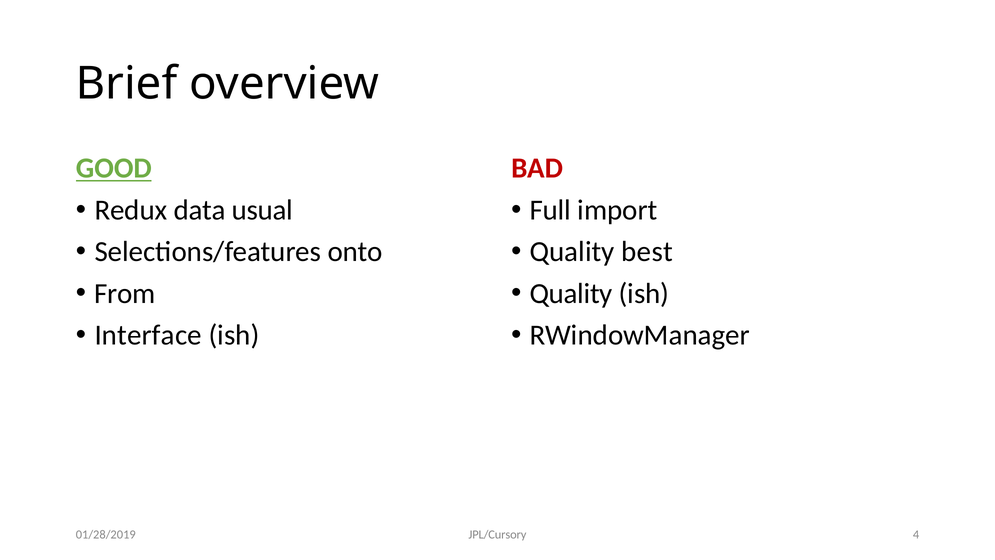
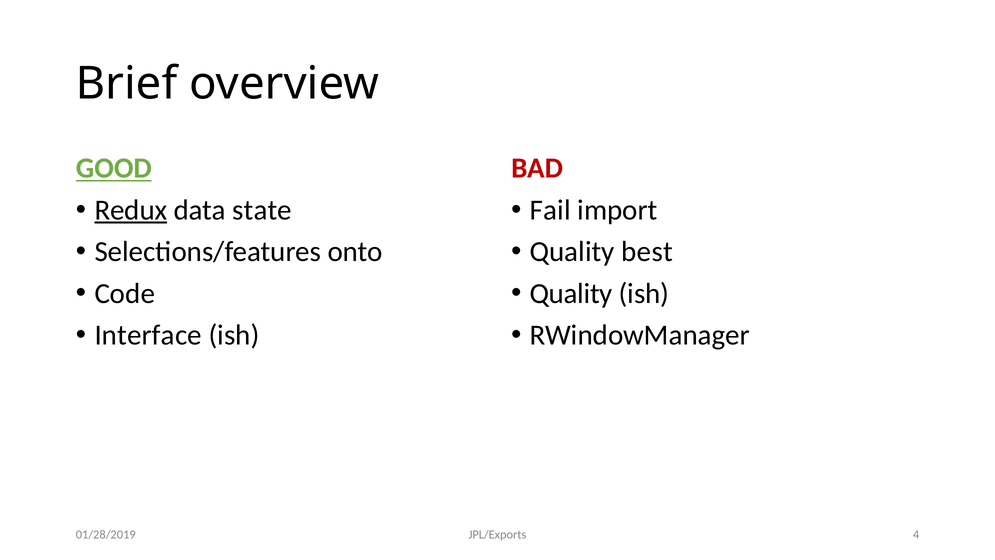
Redux underline: none -> present
usual: usual -> state
Full: Full -> Fail
From: From -> Code
JPL/Cursory: JPL/Cursory -> JPL/Exports
